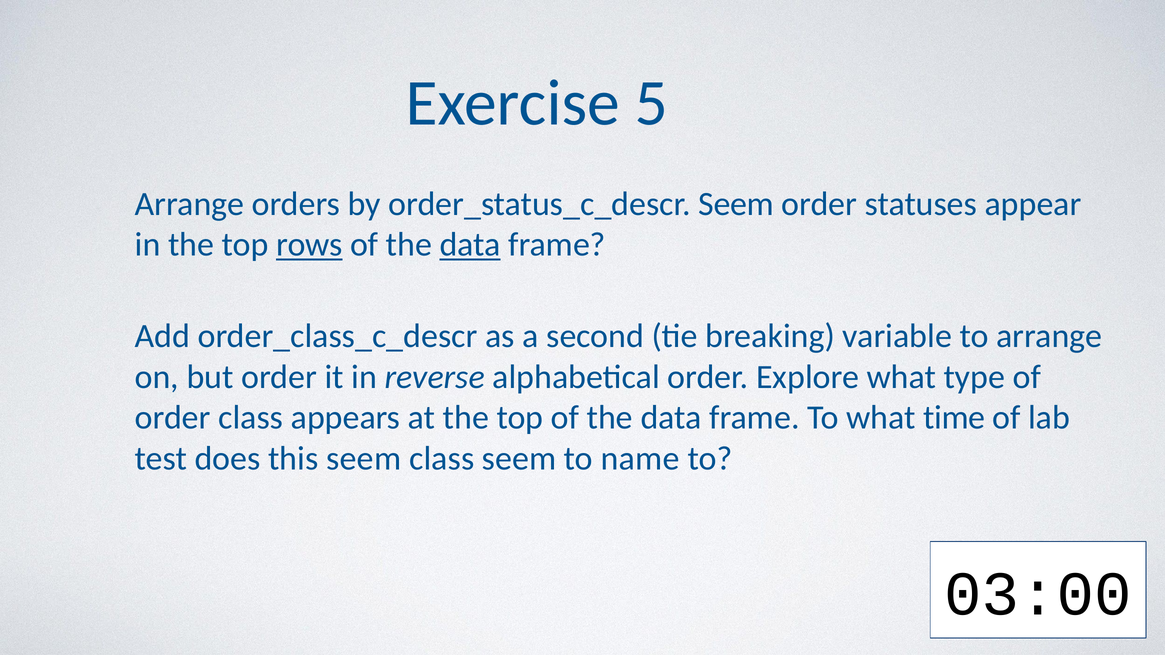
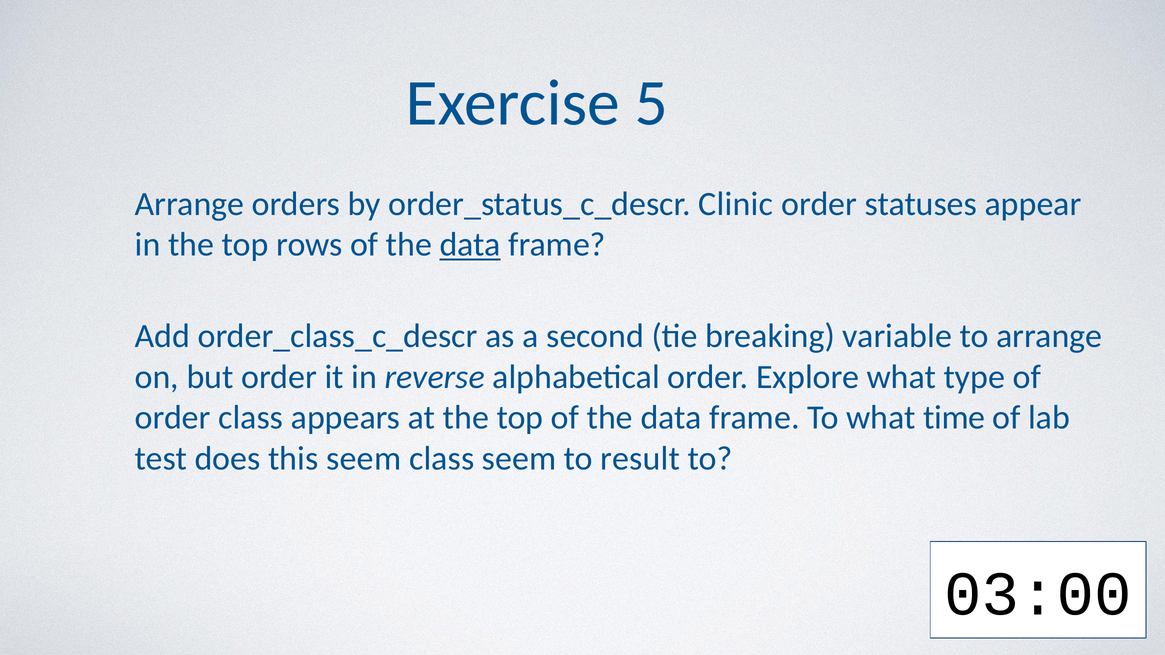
order_status_c_descr Seem: Seem -> Clinic
rows underline: present -> none
name: name -> result
